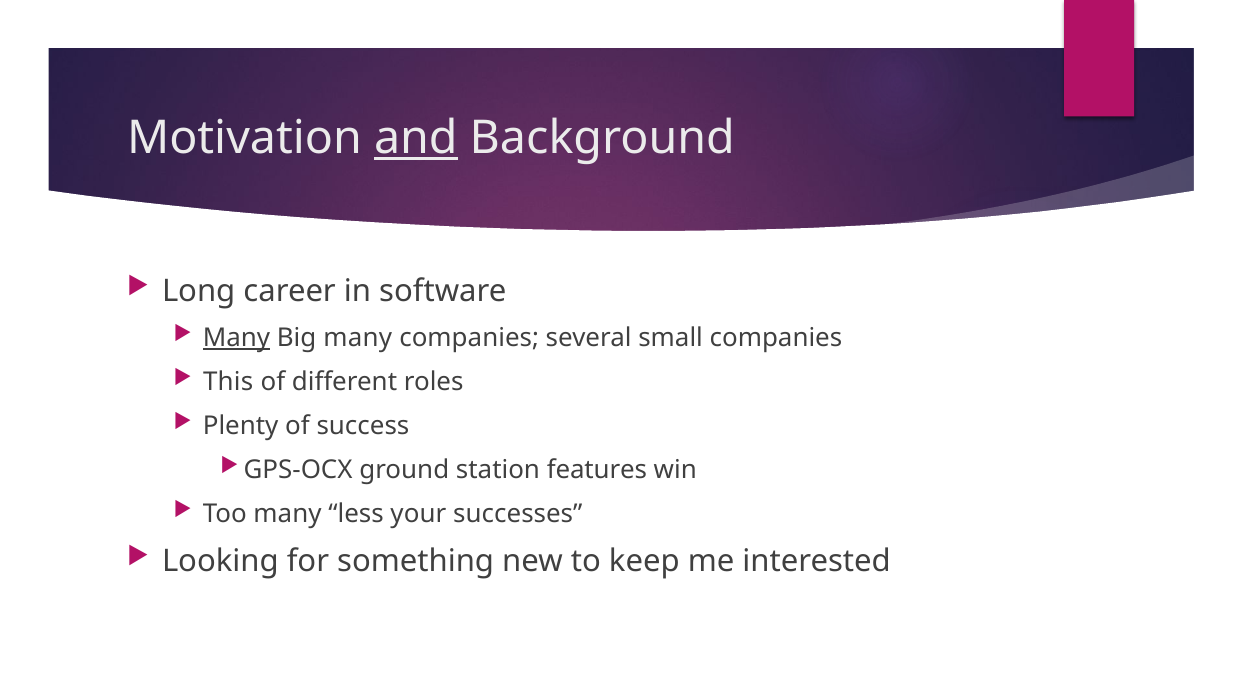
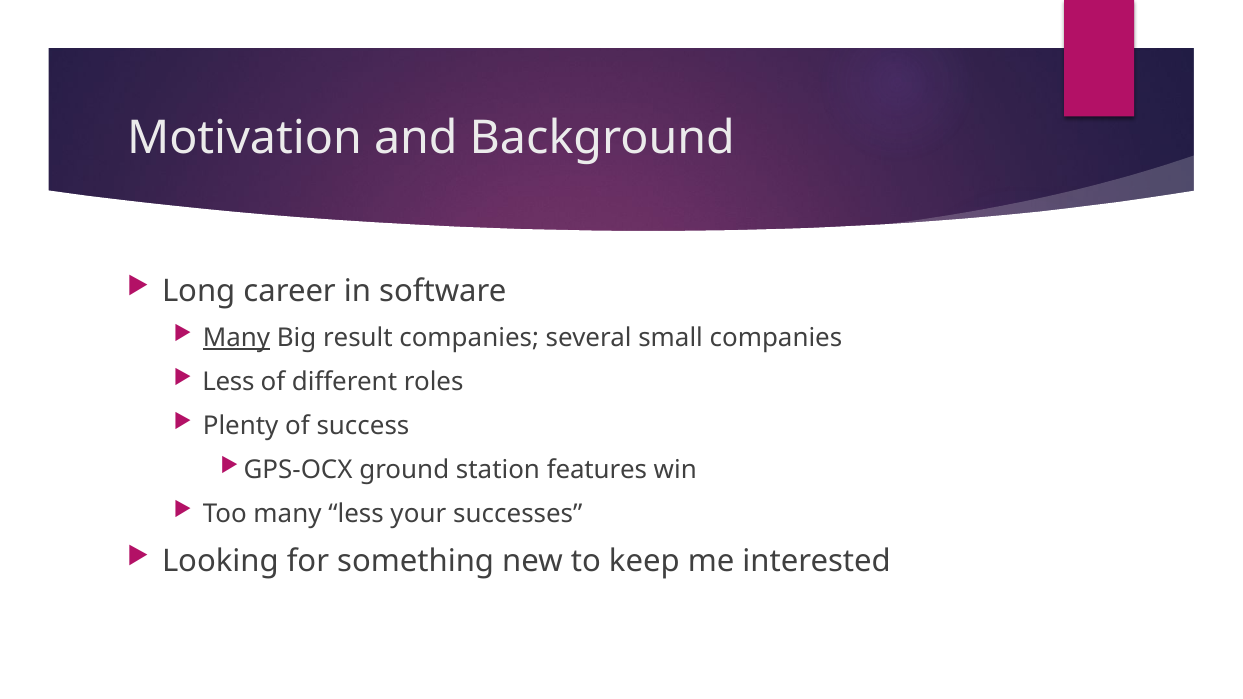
and underline: present -> none
Big many: many -> result
This at (228, 382): This -> Less
